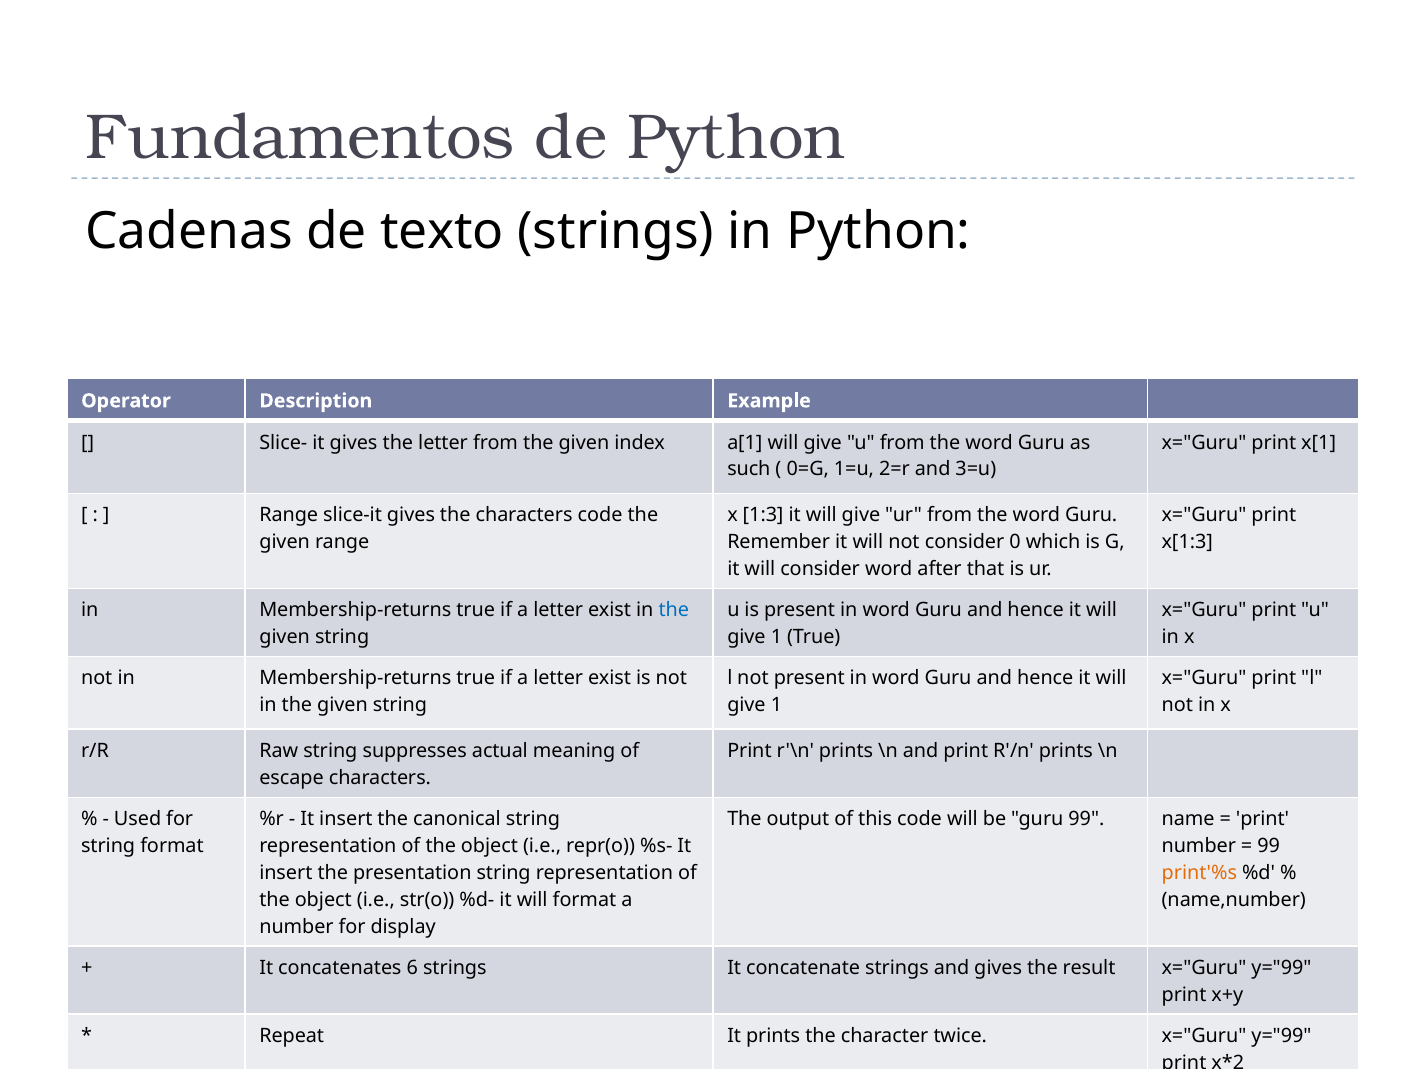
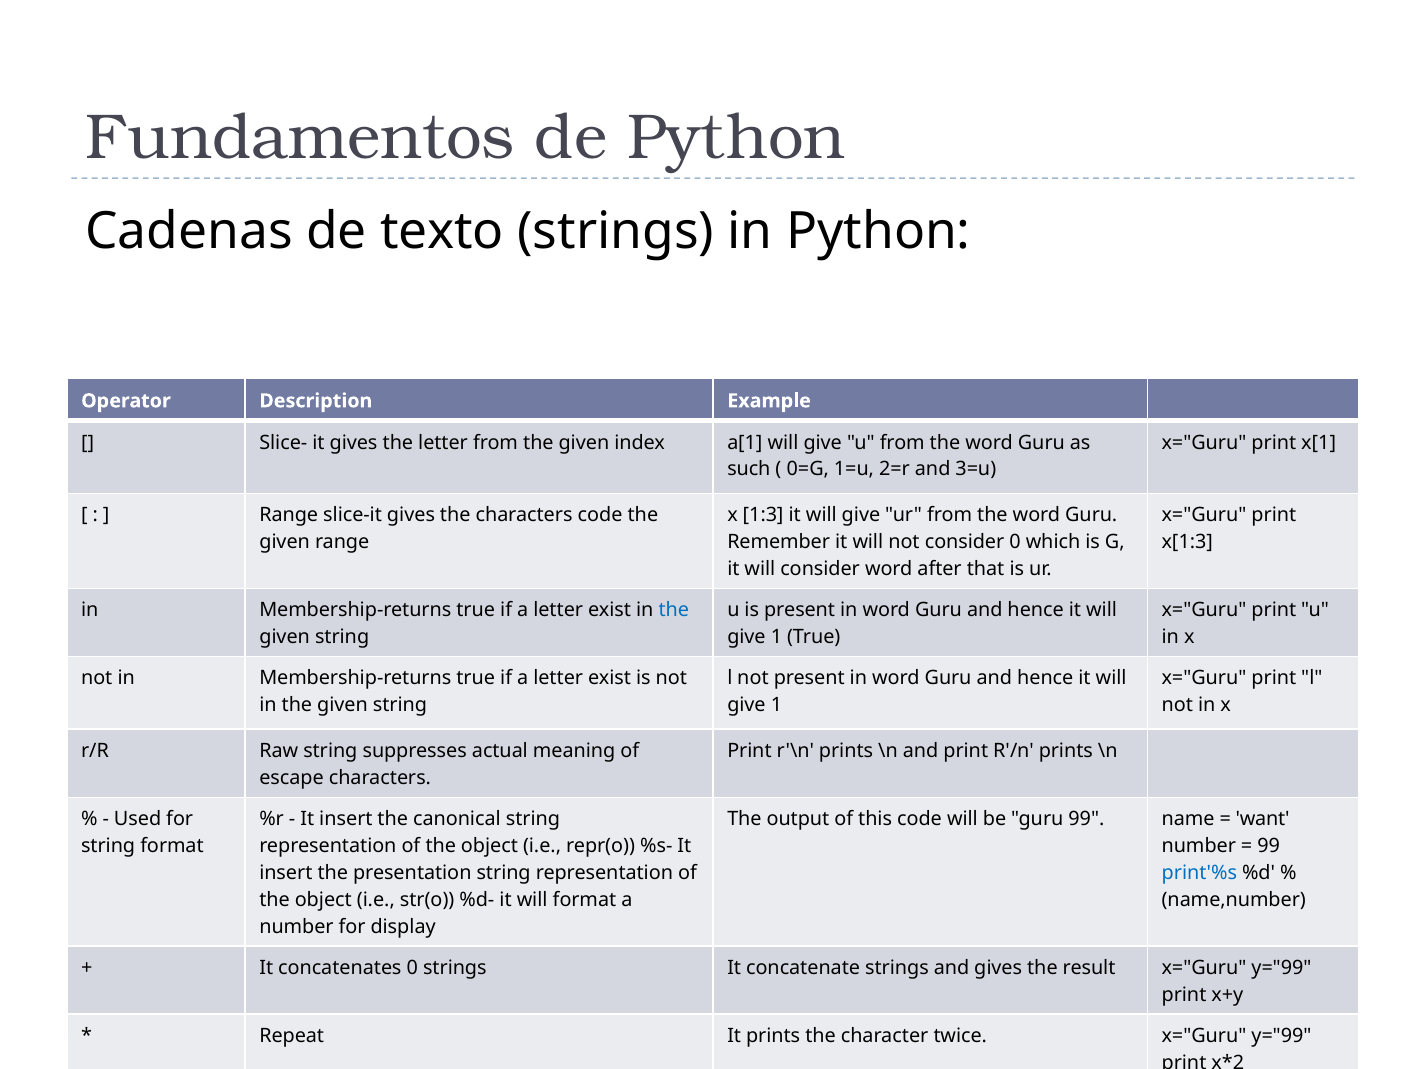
print at (1263, 820): print -> want
print'%s colour: orange -> blue
concatenates 6: 6 -> 0
